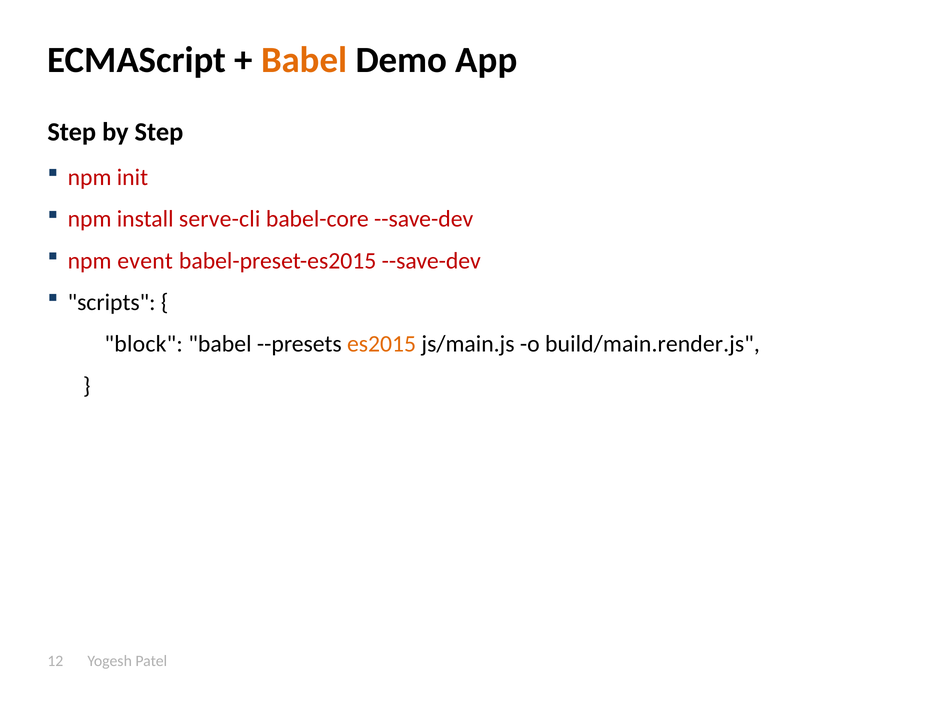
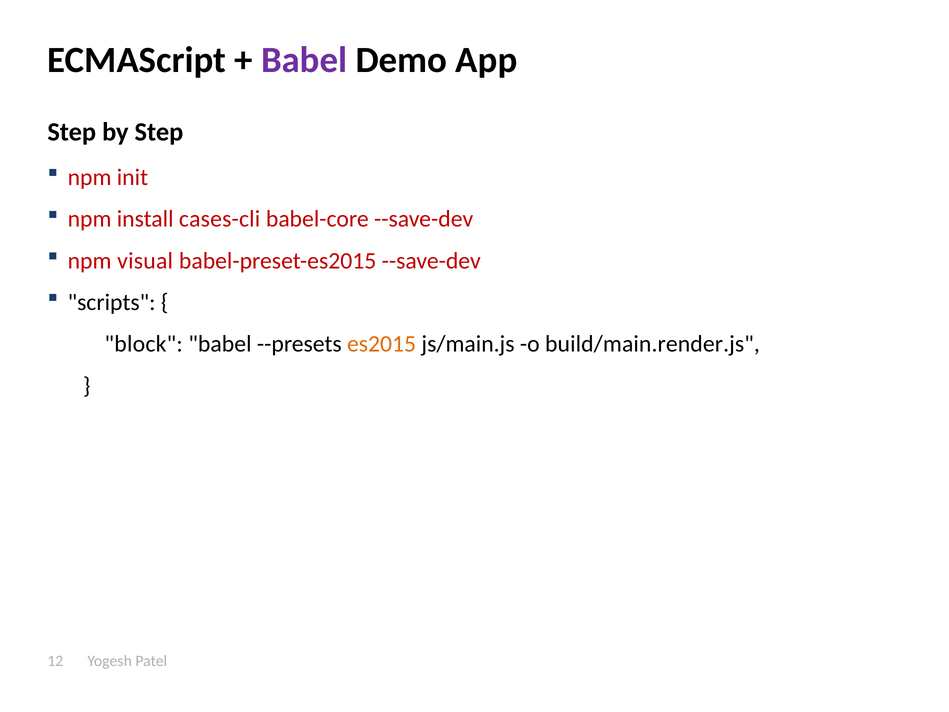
Babel at (304, 60) colour: orange -> purple
serve-cli: serve-cli -> cases-cli
event: event -> visual
